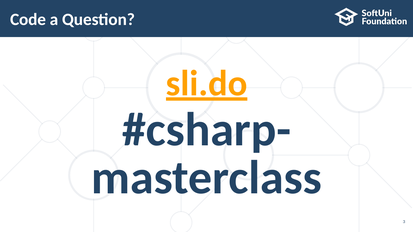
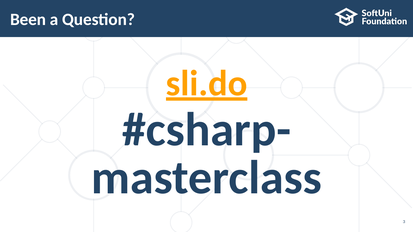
Code: Code -> Been
